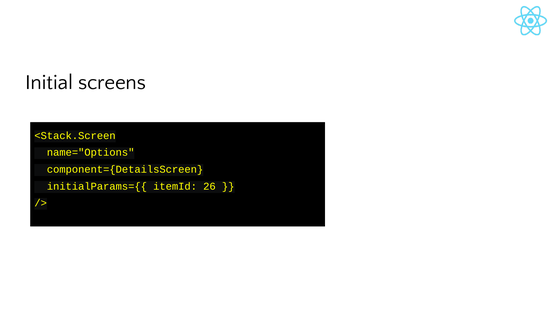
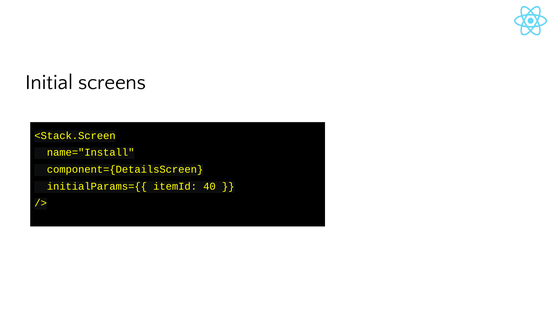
name="Options: name="Options -> name="Install
26: 26 -> 40
